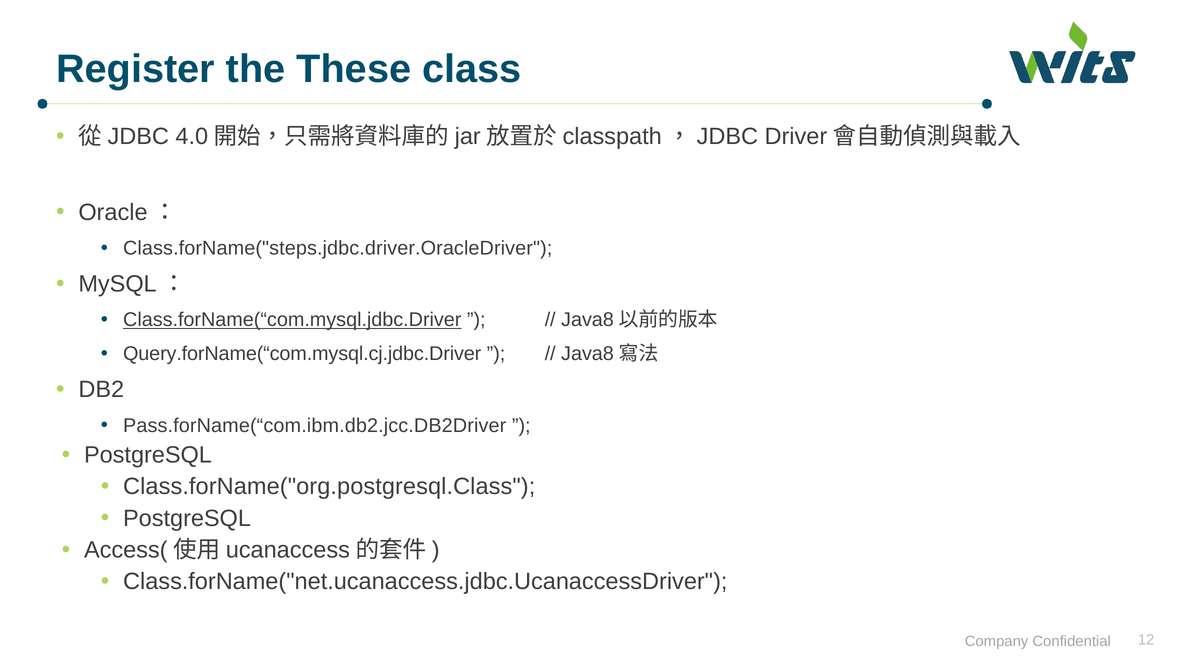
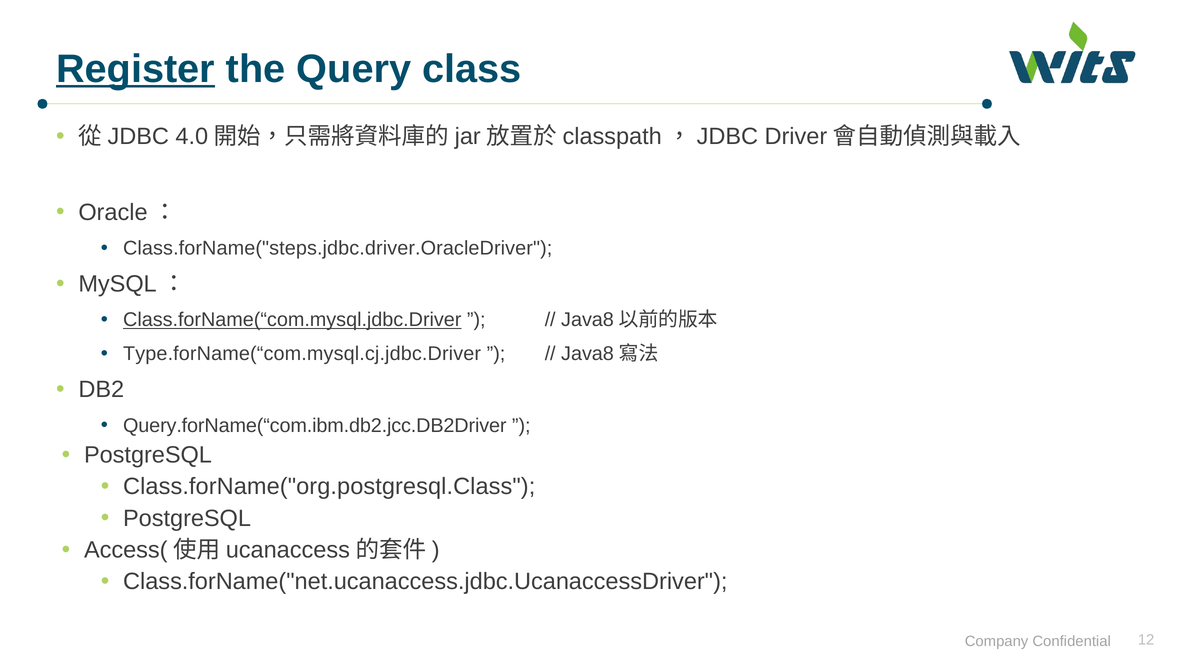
Register underline: none -> present
These: These -> Query
Query.forName(“com.mysql.cj.jdbc.Driver: Query.forName(“com.mysql.cj.jdbc.Driver -> Type.forName(“com.mysql.cj.jdbc.Driver
Pass.forName(“com.ibm.db2.jcc.DB2Driver: Pass.forName(“com.ibm.db2.jcc.DB2Driver -> Query.forName(“com.ibm.db2.jcc.DB2Driver
